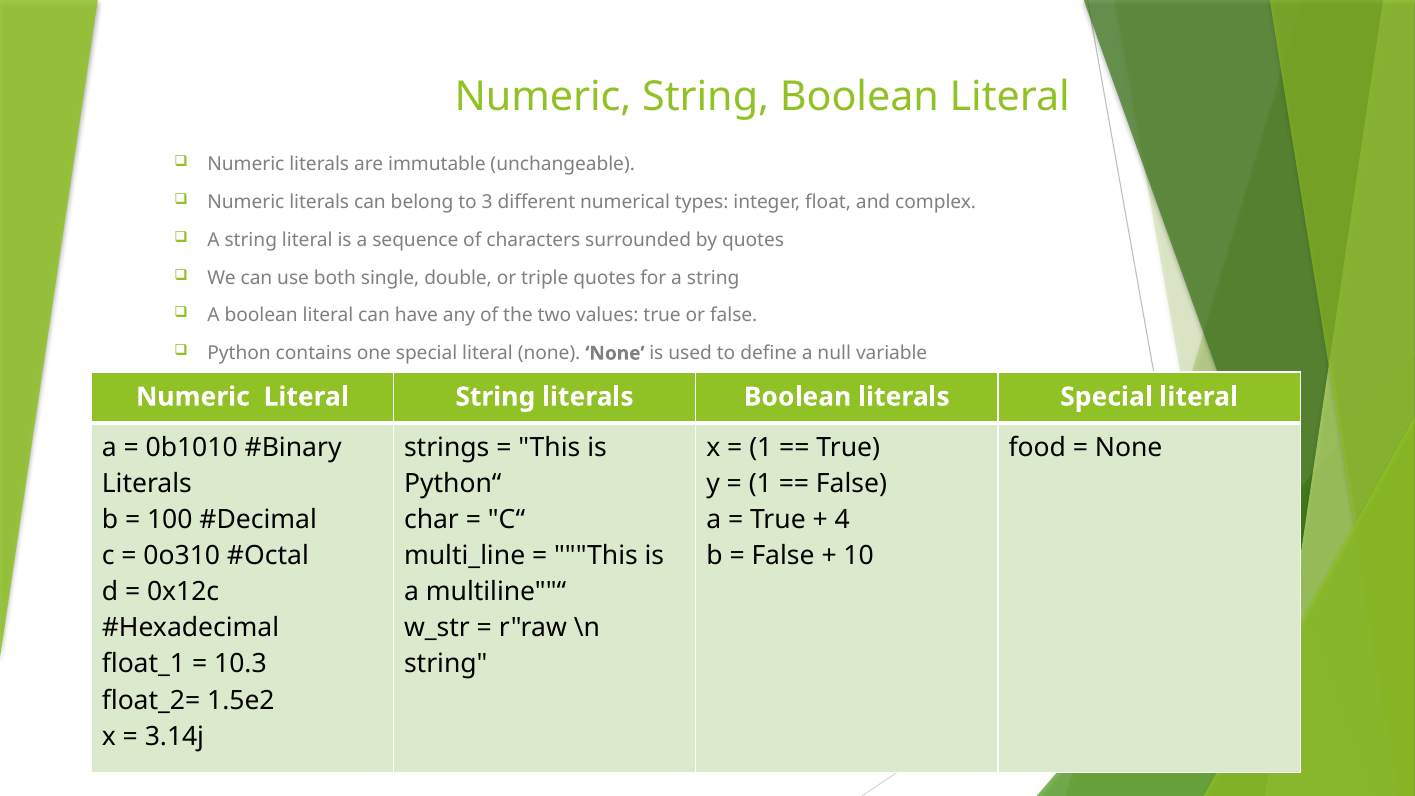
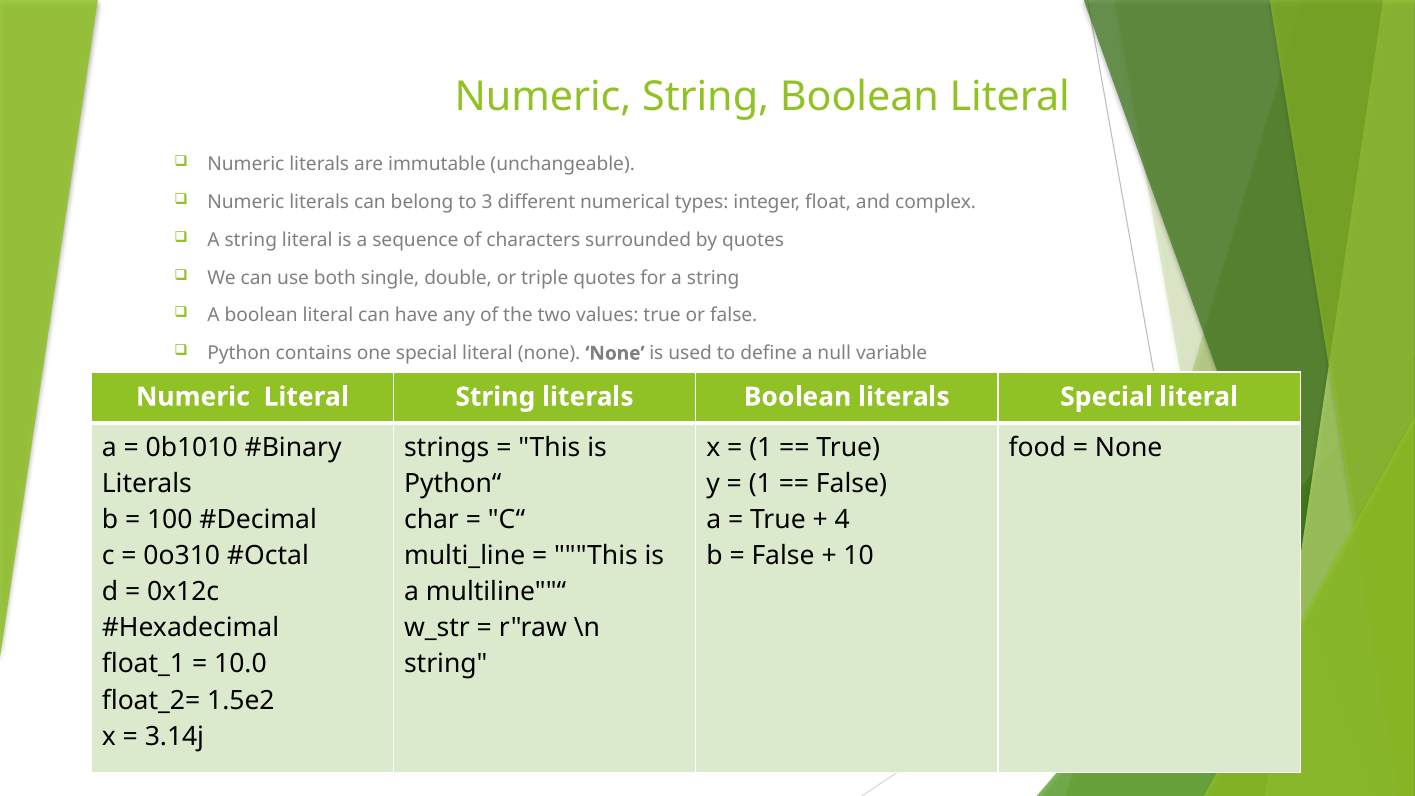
10.3: 10.3 -> 10.0
